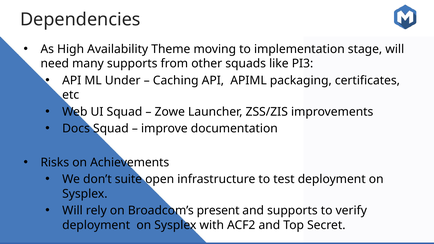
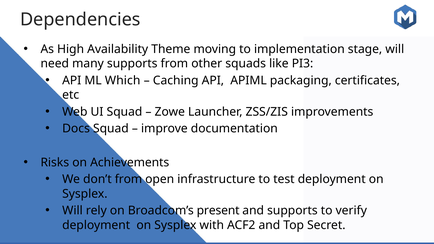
Under: Under -> Which
don’t suite: suite -> from
